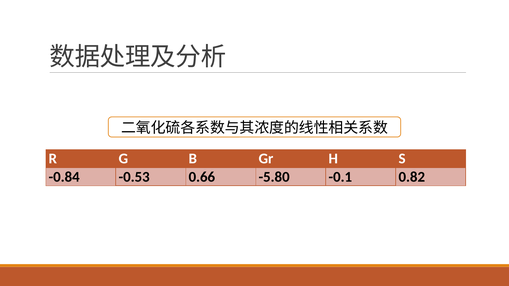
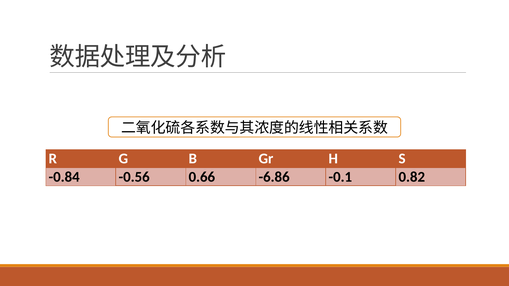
-0.53: -0.53 -> -0.56
-5.80: -5.80 -> -6.86
